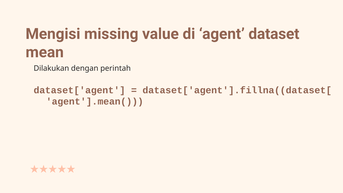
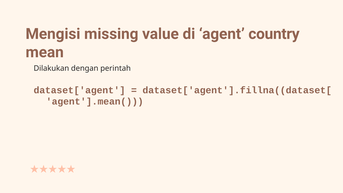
dataset: dataset -> country
